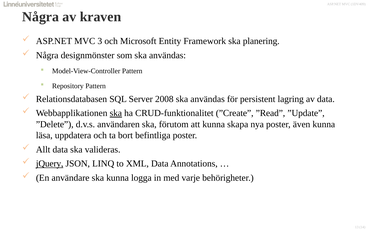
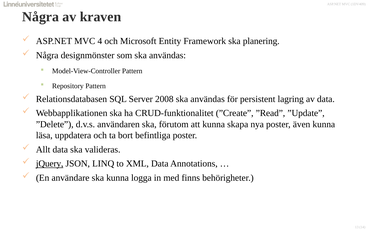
3: 3 -> 4
ska at (116, 113) underline: present -> none
varje: varje -> finns
